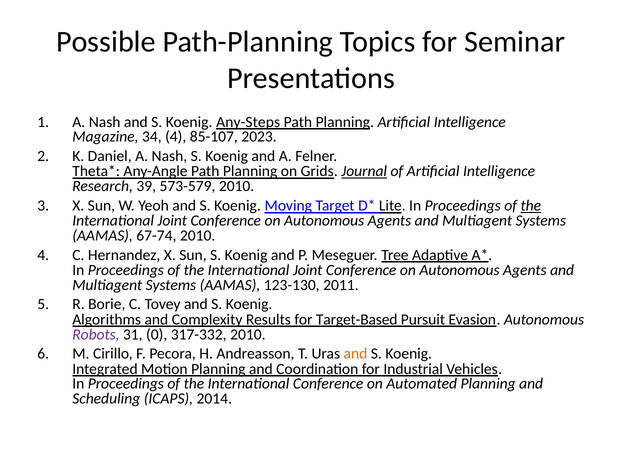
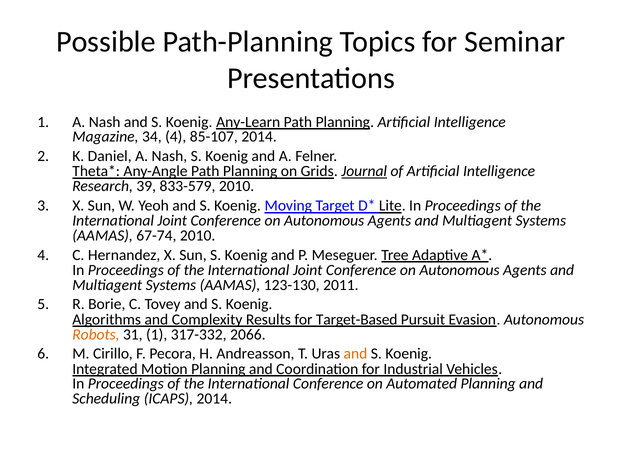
Any-Steps: Any-Steps -> Any-Learn
85-107 2023: 2023 -> 2014
573-579: 573-579 -> 833-579
the at (531, 206) underline: present -> none
Robots colour: purple -> orange
31 0: 0 -> 1
317-332 2010: 2010 -> 2066
